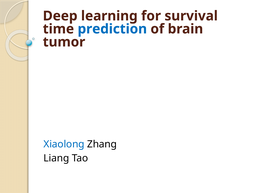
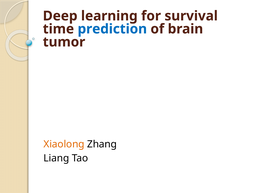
Xiaolong colour: blue -> orange
